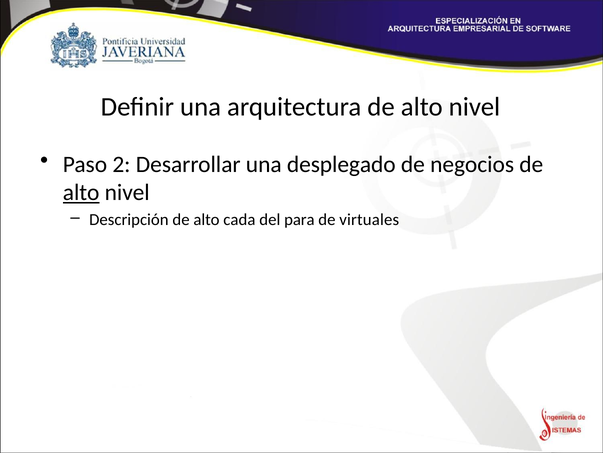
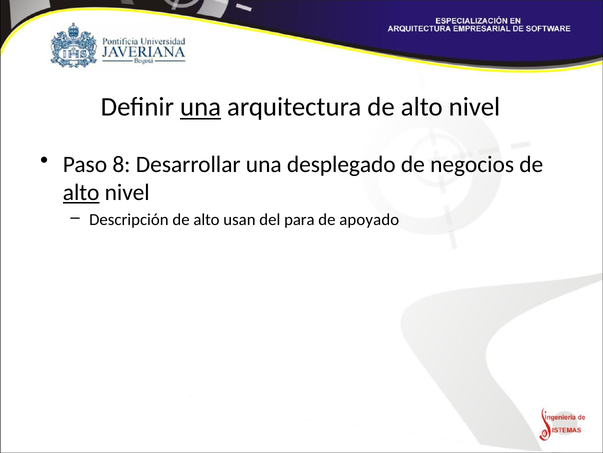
una at (201, 107) underline: none -> present
2: 2 -> 8
cada: cada -> usan
virtuales: virtuales -> apoyado
